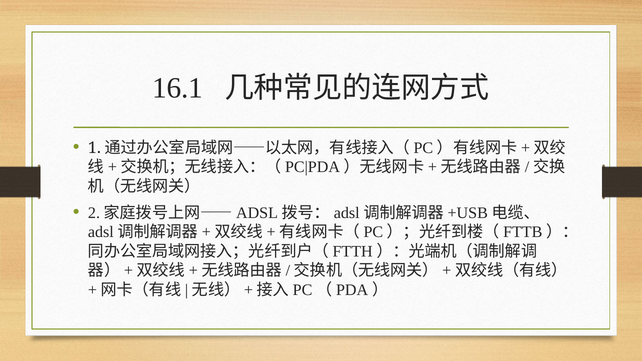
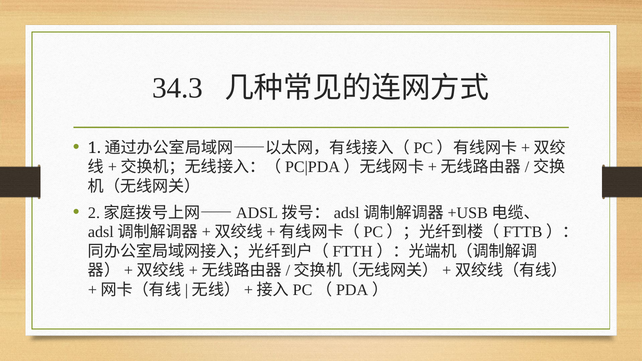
16.1: 16.1 -> 34.3
